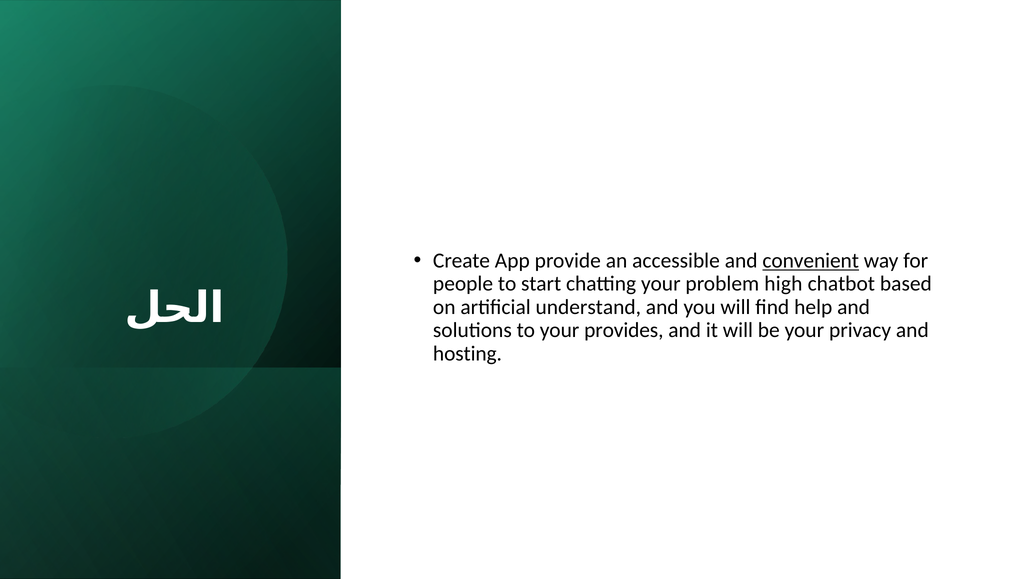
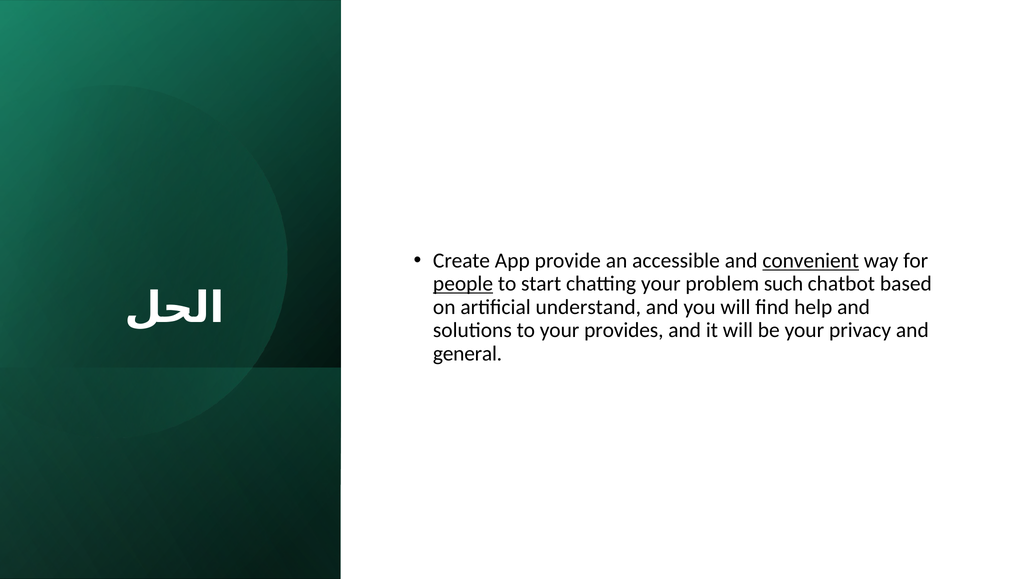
people underline: none -> present
high: high -> such
hosting: hosting -> general
